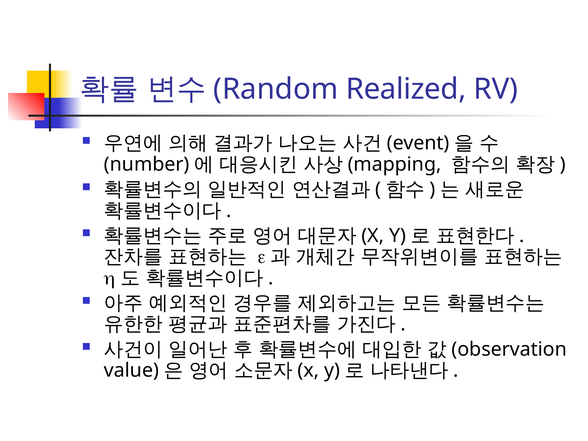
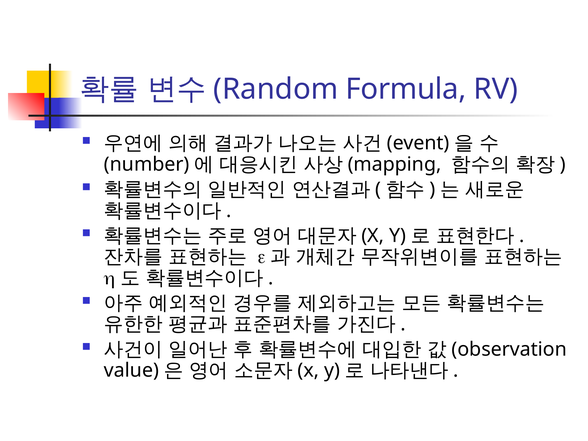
Realized: Realized -> Formula
